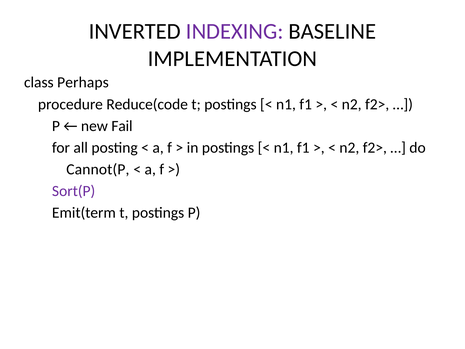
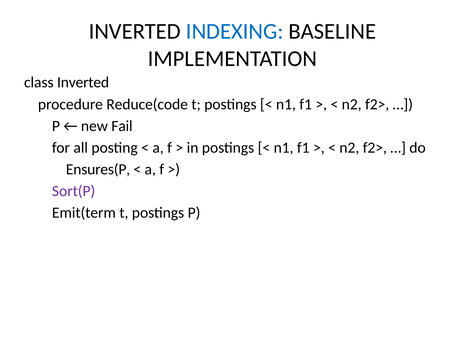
INDEXING colour: purple -> blue
class Perhaps: Perhaps -> Inverted
Cannot(P: Cannot(P -> Ensures(P
